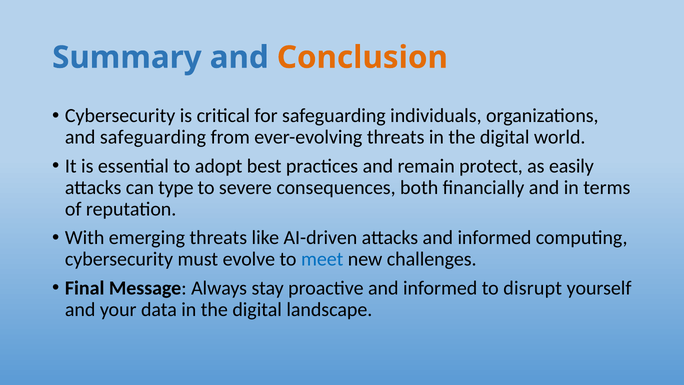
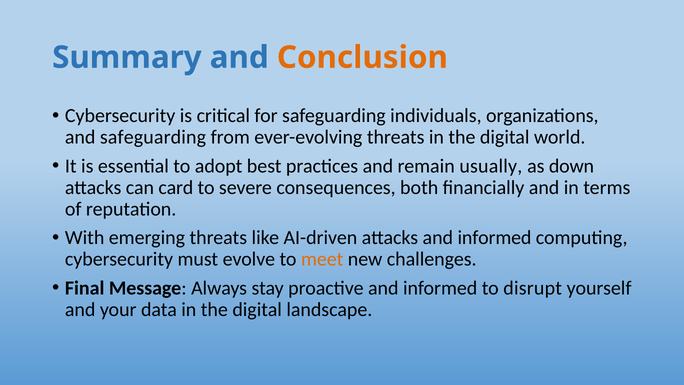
protect: protect -> usually
easily: easily -> down
type: type -> card
meet colour: blue -> orange
